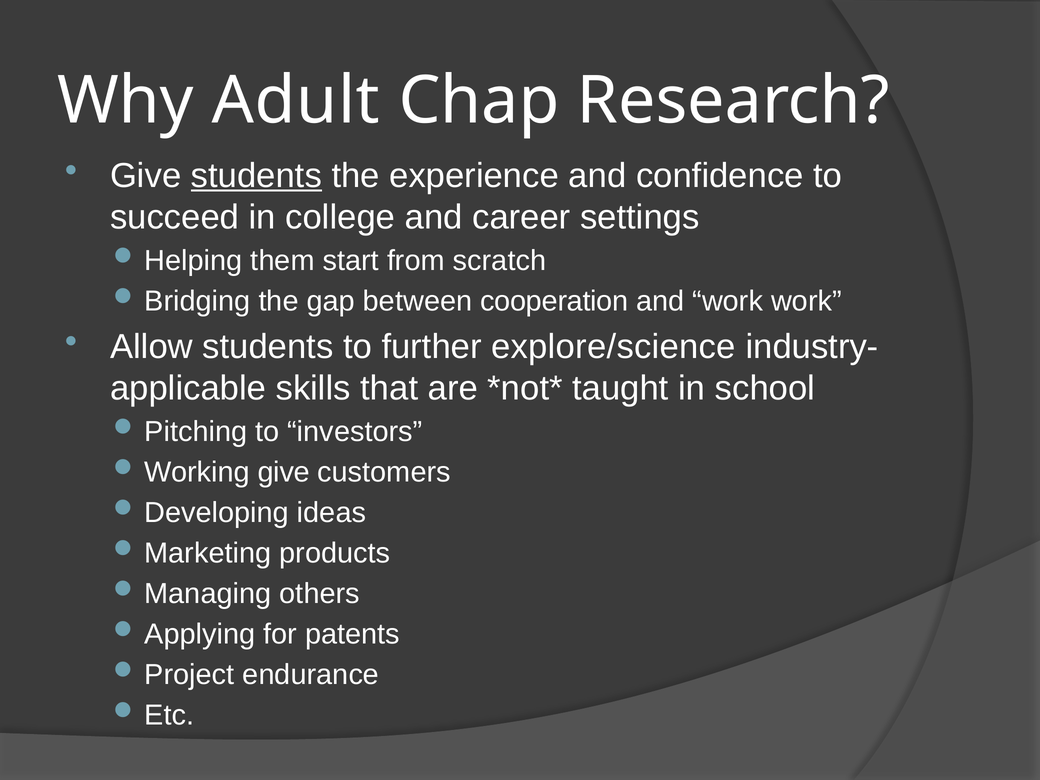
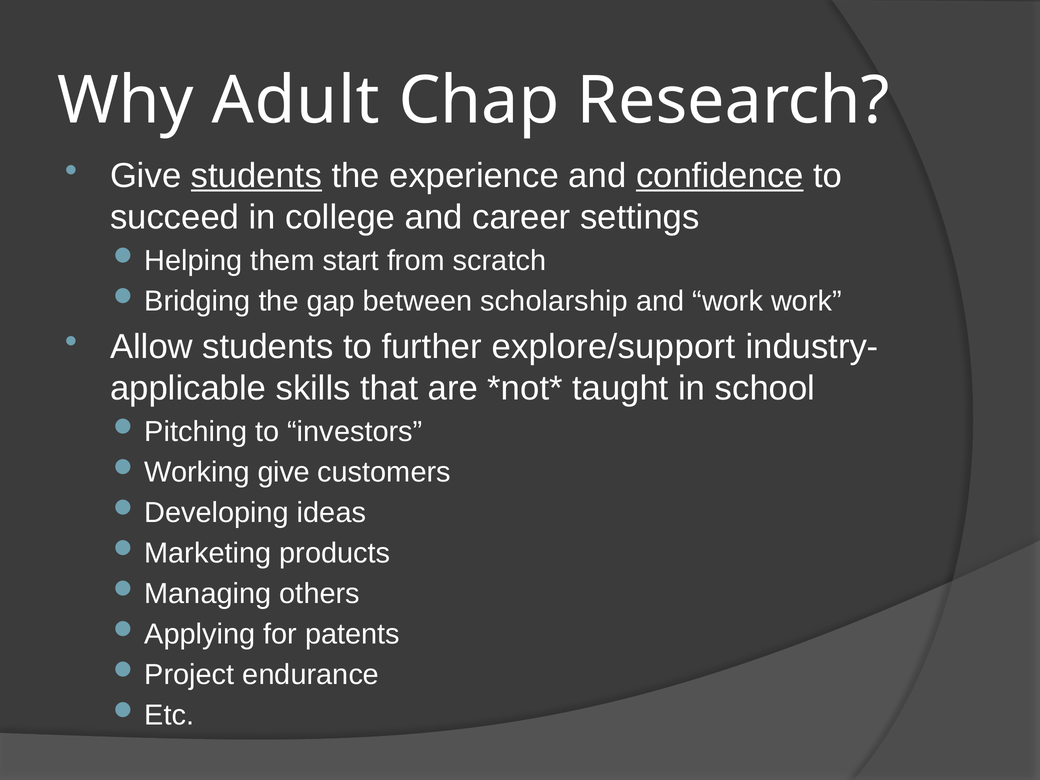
confidence underline: none -> present
cooperation: cooperation -> scholarship
explore/science: explore/science -> explore/support
